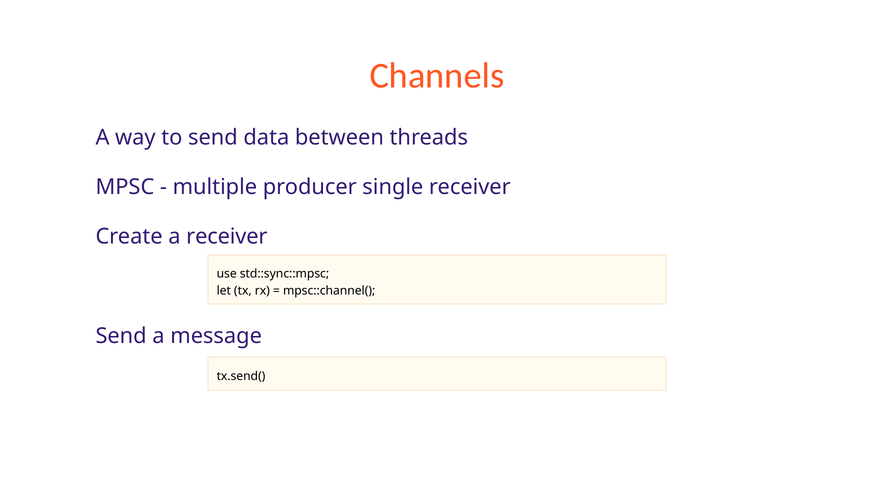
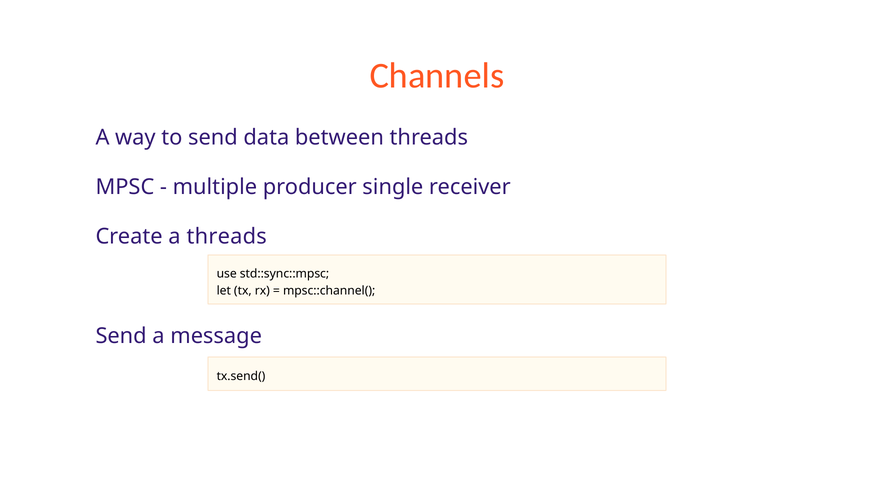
a receiver: receiver -> threads
